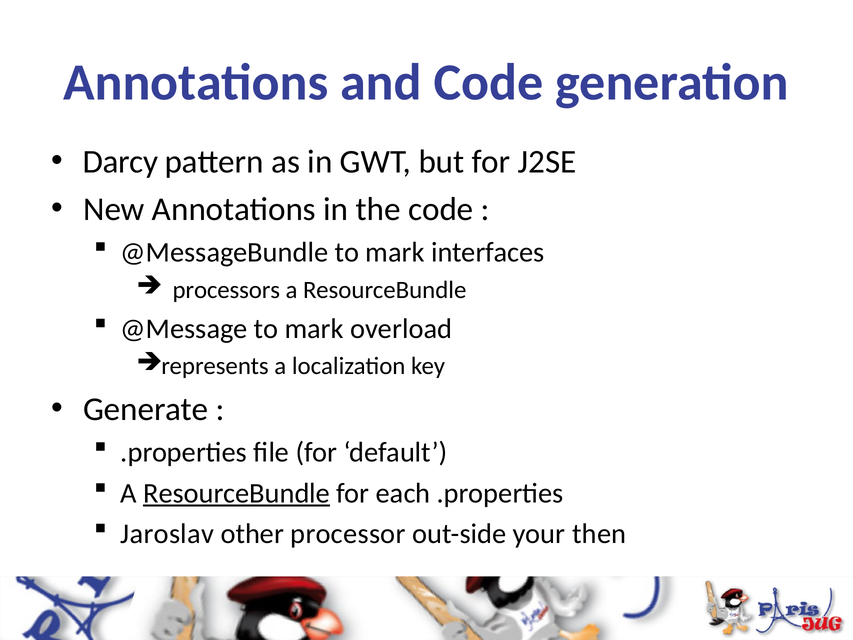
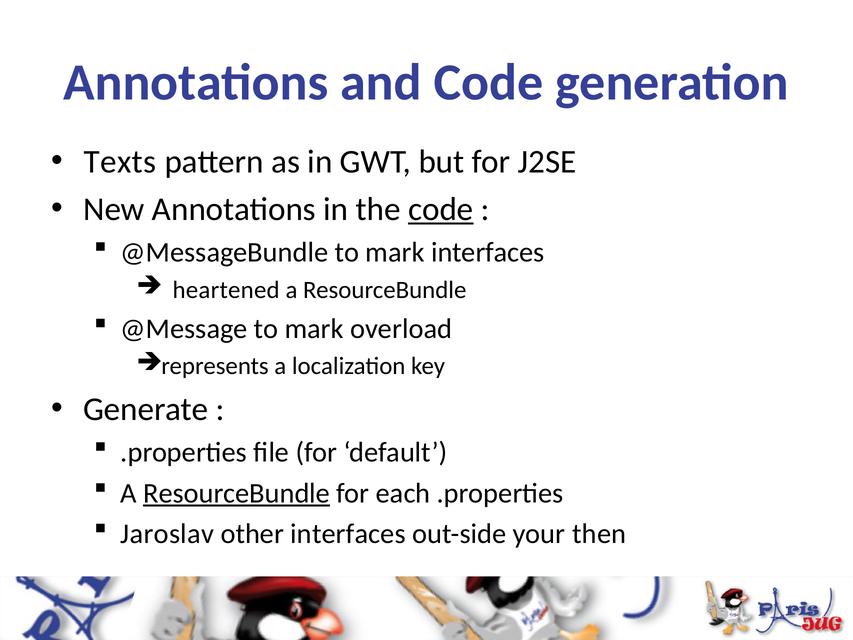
Darcy: Darcy -> Texts
code at (441, 209) underline: none -> present
processors: processors -> heartened
other processor: processor -> interfaces
